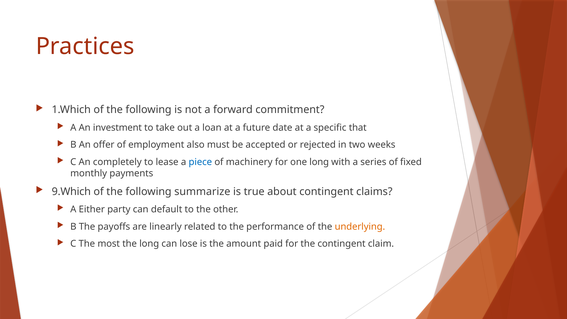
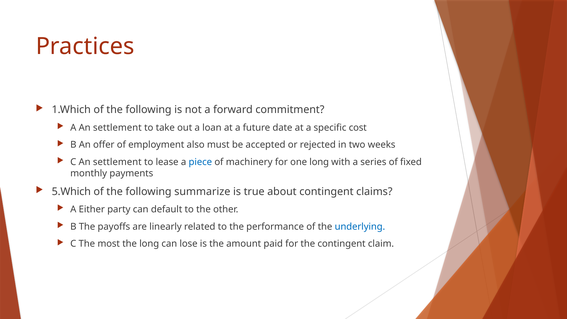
A An investment: investment -> settlement
that: that -> cost
C An completely: completely -> settlement
9.Which: 9.Which -> 5.Which
underlying colour: orange -> blue
